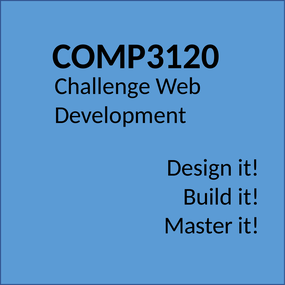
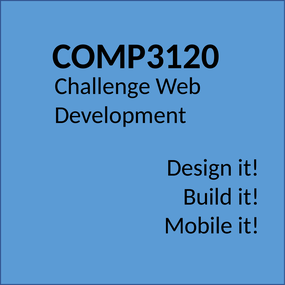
Master: Master -> Mobile
